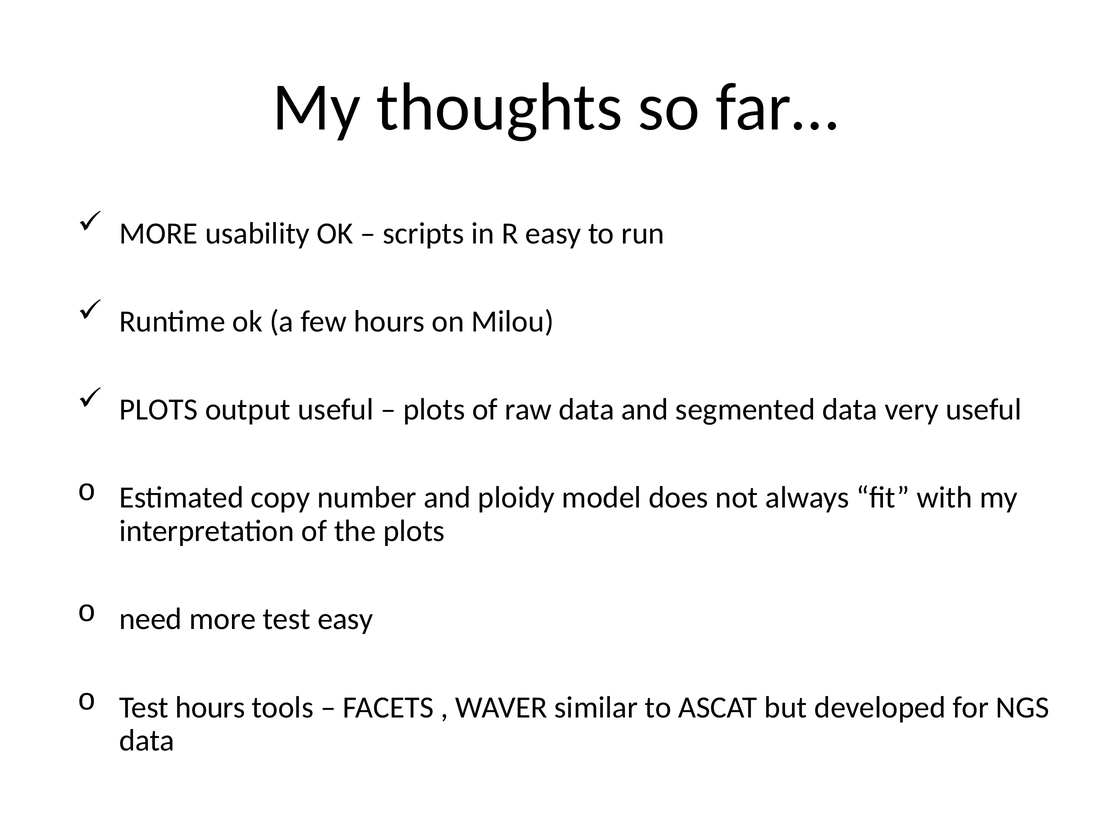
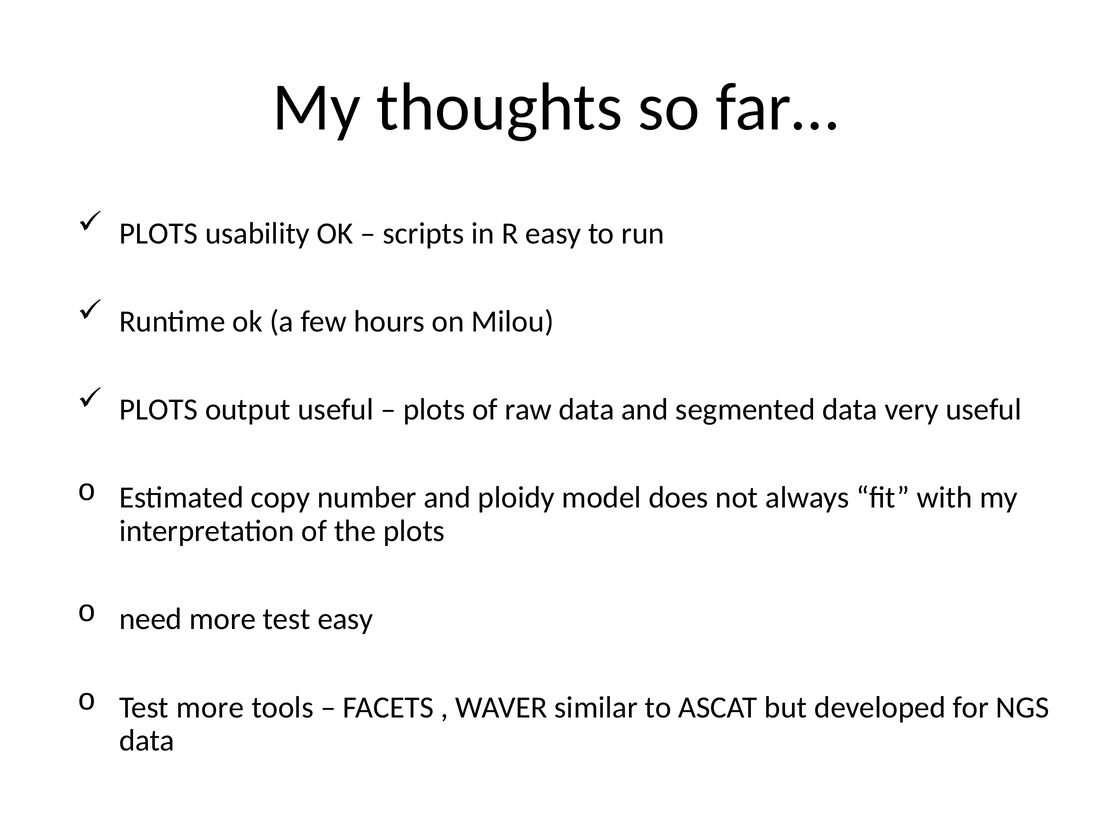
MORE at (158, 234): MORE -> PLOTS
Test hours: hours -> more
